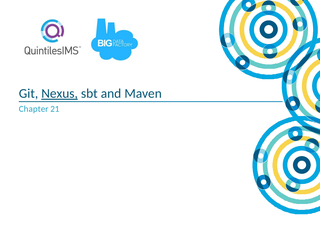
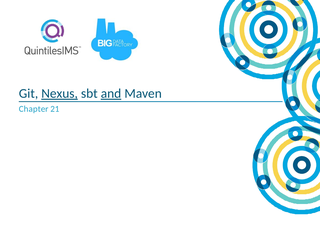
and underline: none -> present
